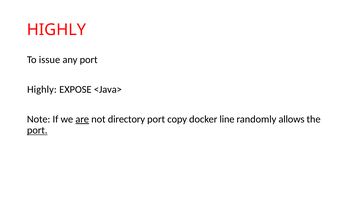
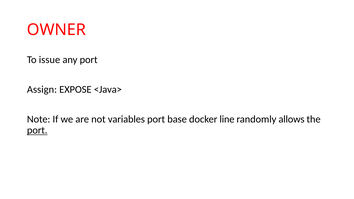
HIGHLY at (56, 30): HIGHLY -> OWNER
Highly at (42, 90): Highly -> Assign
are underline: present -> none
directory: directory -> variables
copy: copy -> base
